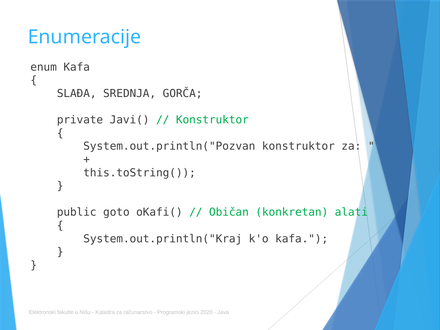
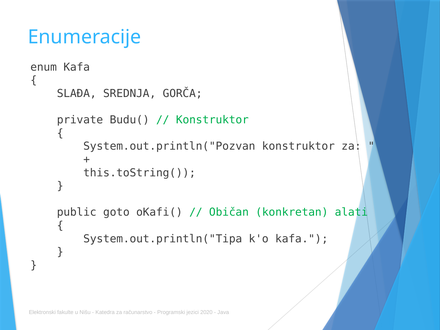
Javi(: Javi( -> Budu(
System.out.println("Kraj: System.out.println("Kraj -> System.out.println("Tipa
